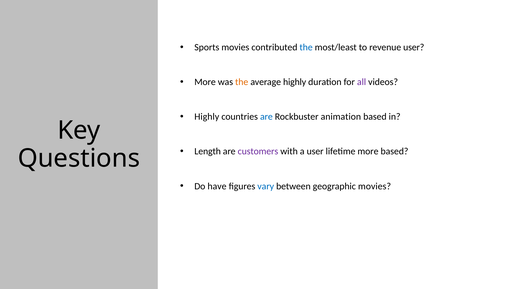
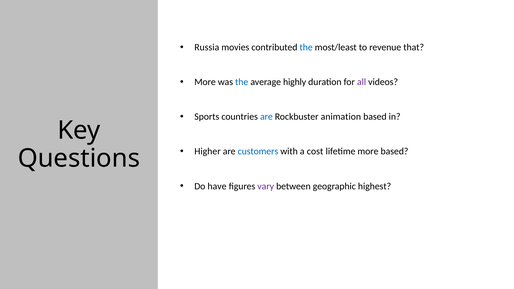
Sports: Sports -> Russia
revenue user: user -> that
the at (242, 82) colour: orange -> blue
Highly at (207, 117): Highly -> Sports
Length: Length -> Higher
customers colour: purple -> blue
a user: user -> cost
vary colour: blue -> purple
geographic movies: movies -> highest
